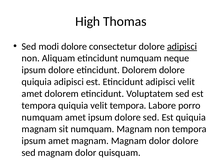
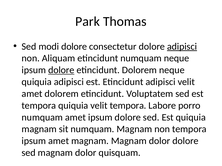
High at (88, 21): High -> Park
dolore at (61, 70) underline: none -> present
Dolorem dolore: dolore -> neque
